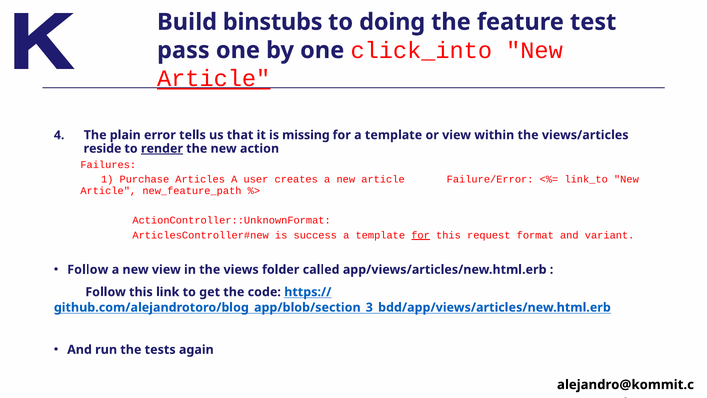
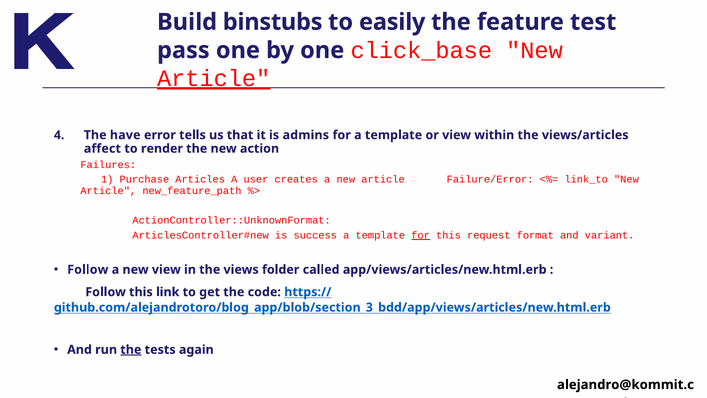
doing: doing -> easily
click_into: click_into -> click_base
plain: plain -> have
missing: missing -> admins
reside: reside -> affect
render underline: present -> none
the at (131, 349) underline: none -> present
